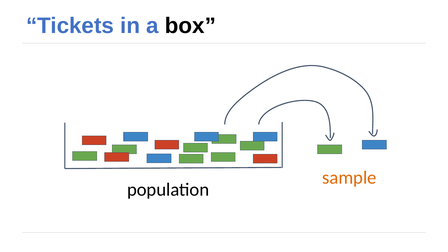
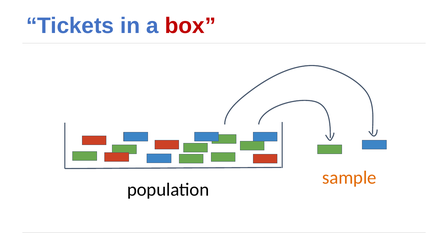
box colour: black -> red
